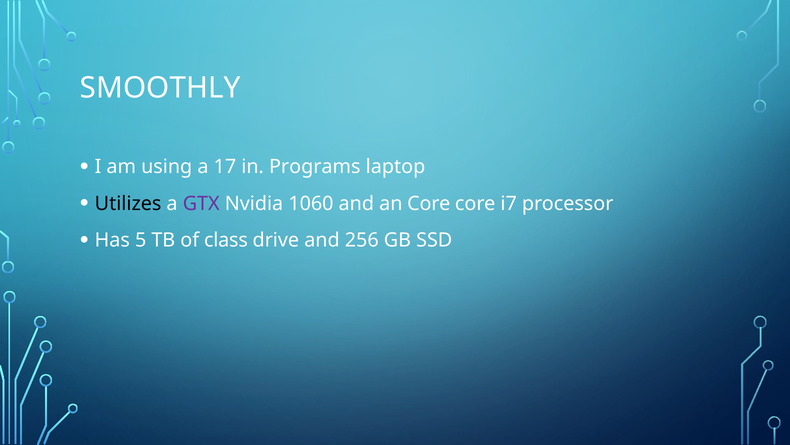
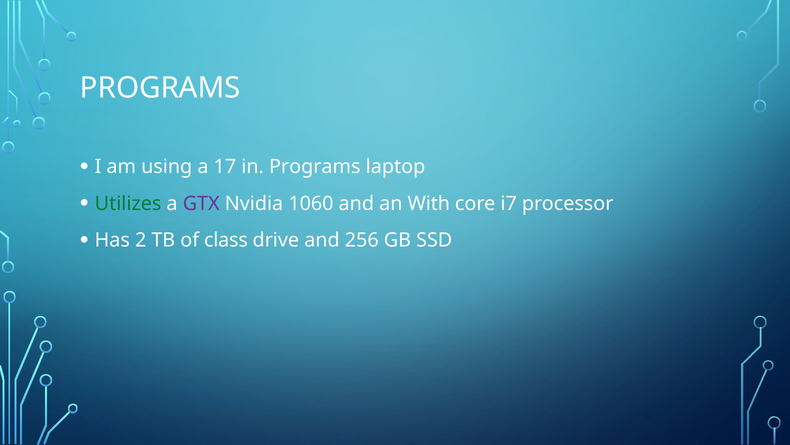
SMOOTHLY at (160, 88): SMOOTHLY -> PROGRAMS
Utilizes colour: black -> green
an Core: Core -> With
5: 5 -> 2
